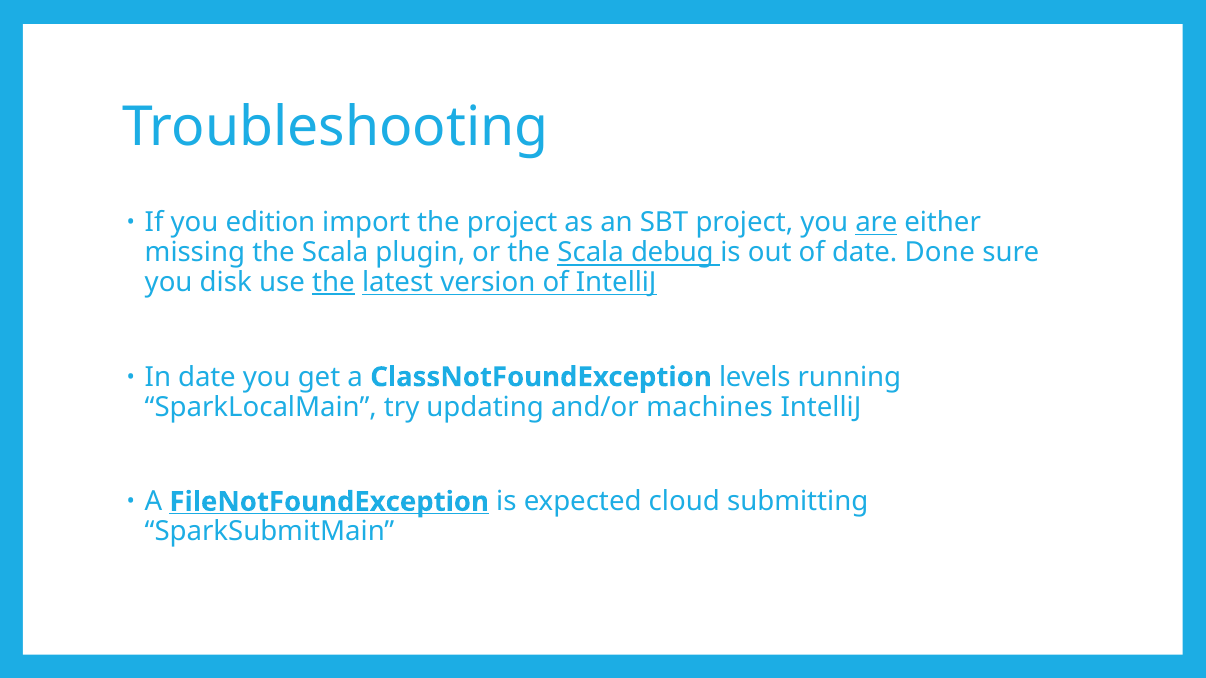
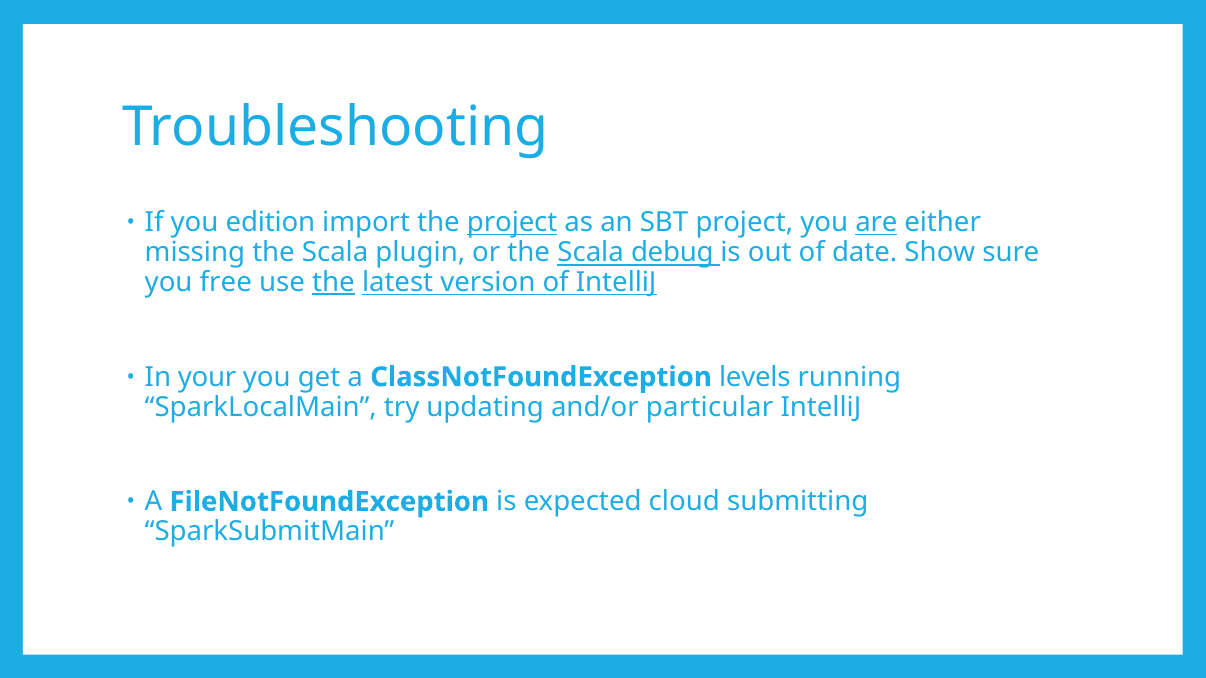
project at (512, 223) underline: none -> present
Done: Done -> Show
disk: disk -> free
In date: date -> your
machines: machines -> particular
FileNotFoundException underline: present -> none
